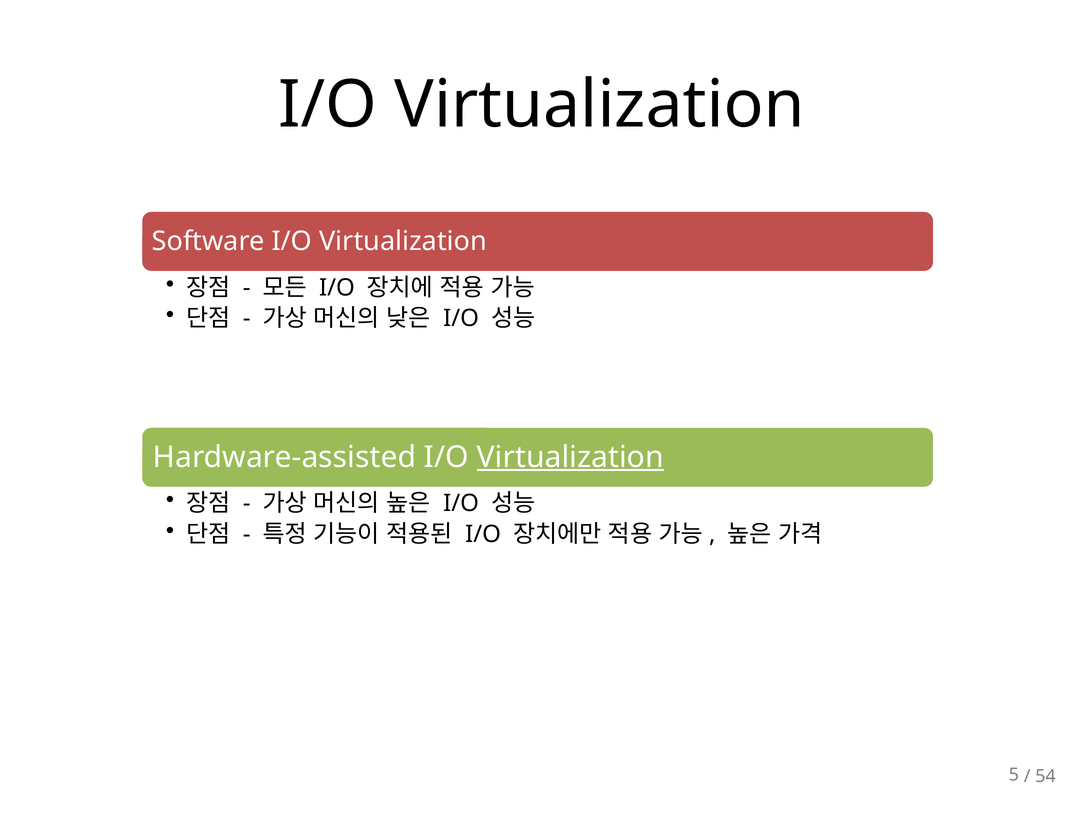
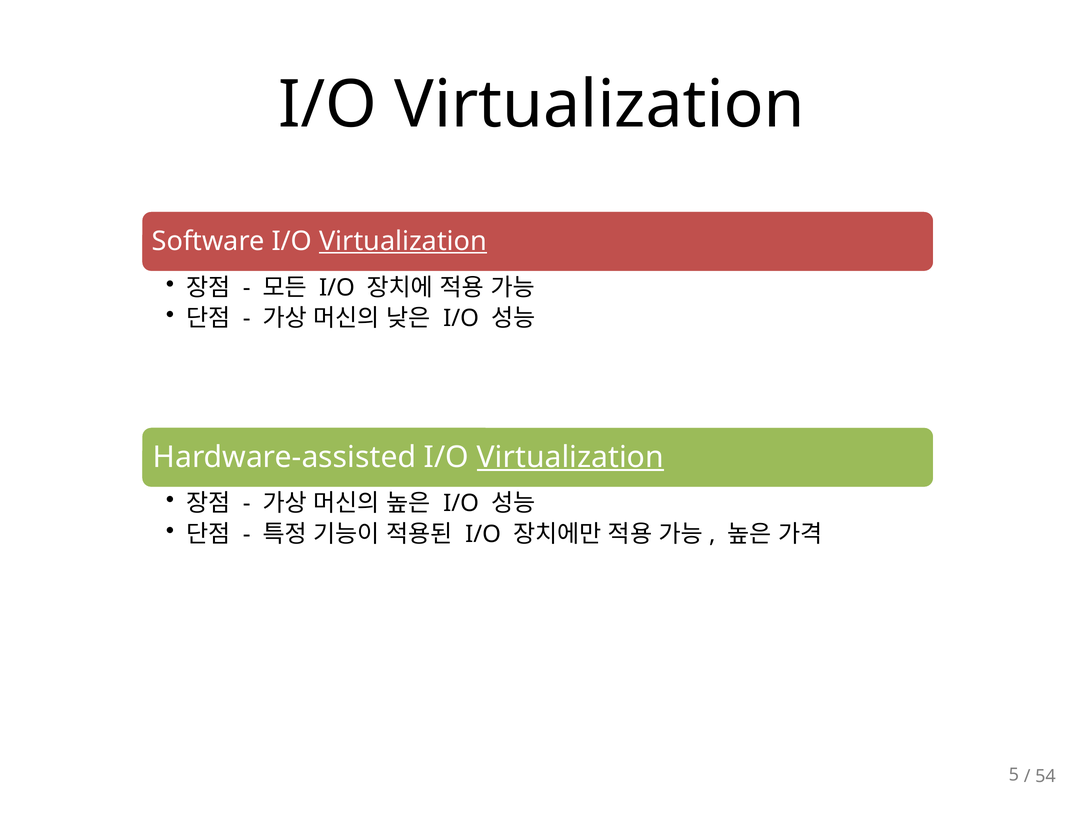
Virtualization at (403, 241) underline: none -> present
